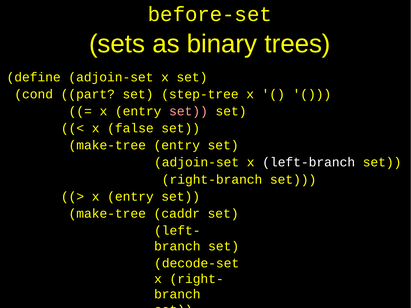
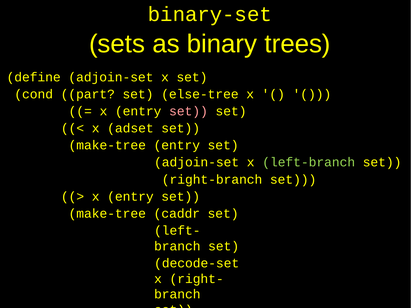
before-set: before-set -> binary-set
step-tree: step-tree -> else-tree
false: false -> adset
left-branch colour: white -> light green
